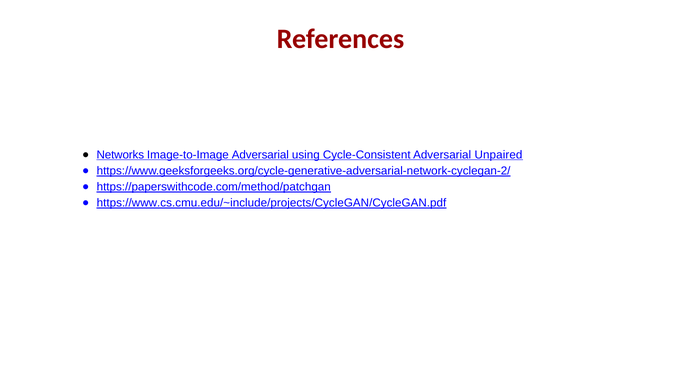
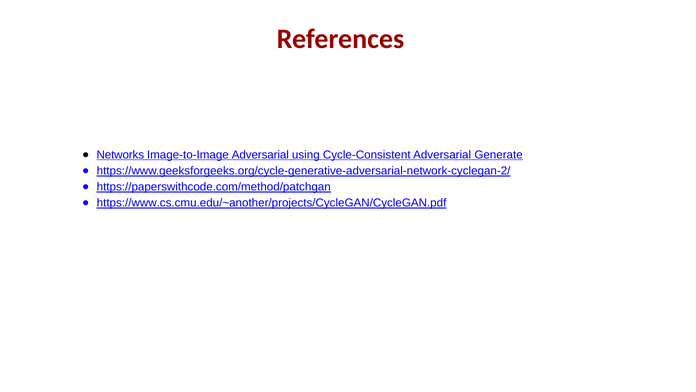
Unpaired: Unpaired -> Generate
https://www.cs.cmu.edu/~include/projects/CycleGAN/CycleGAN.pdf: https://www.cs.cmu.edu/~include/projects/CycleGAN/CycleGAN.pdf -> https://www.cs.cmu.edu/~another/projects/CycleGAN/CycleGAN.pdf
